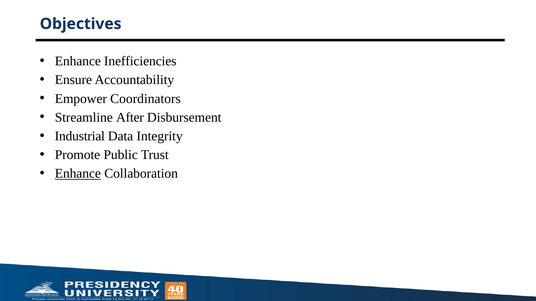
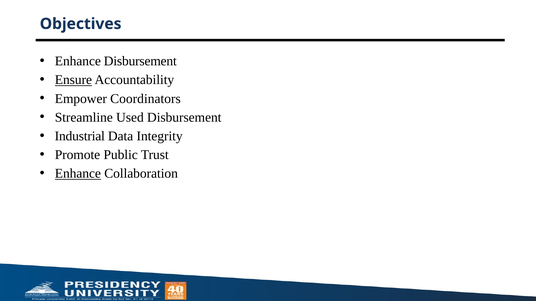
Enhance Inefficiencies: Inefficiencies -> Disbursement
Ensure underline: none -> present
After: After -> Used
